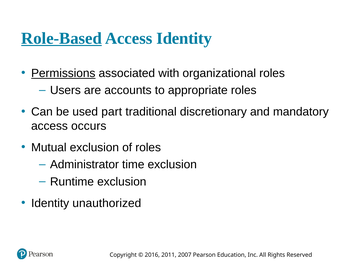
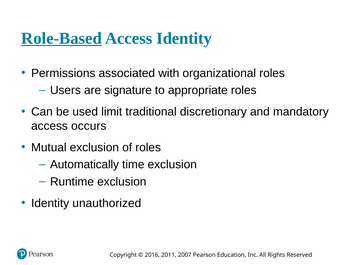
Permissions underline: present -> none
accounts: accounts -> signature
part: part -> limit
Administrator: Administrator -> Automatically
